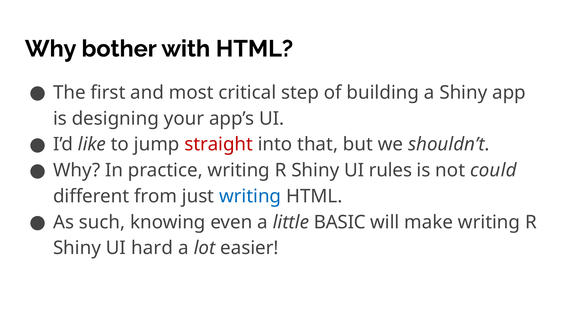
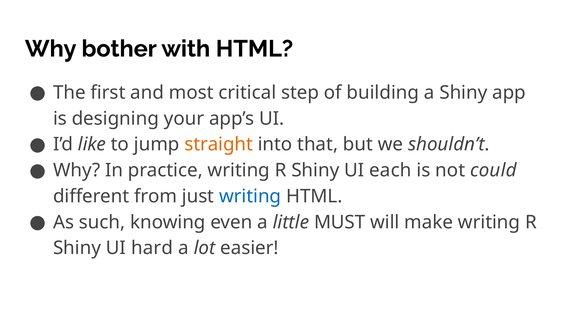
straight colour: red -> orange
rules: rules -> each
BASIC: BASIC -> MUST
